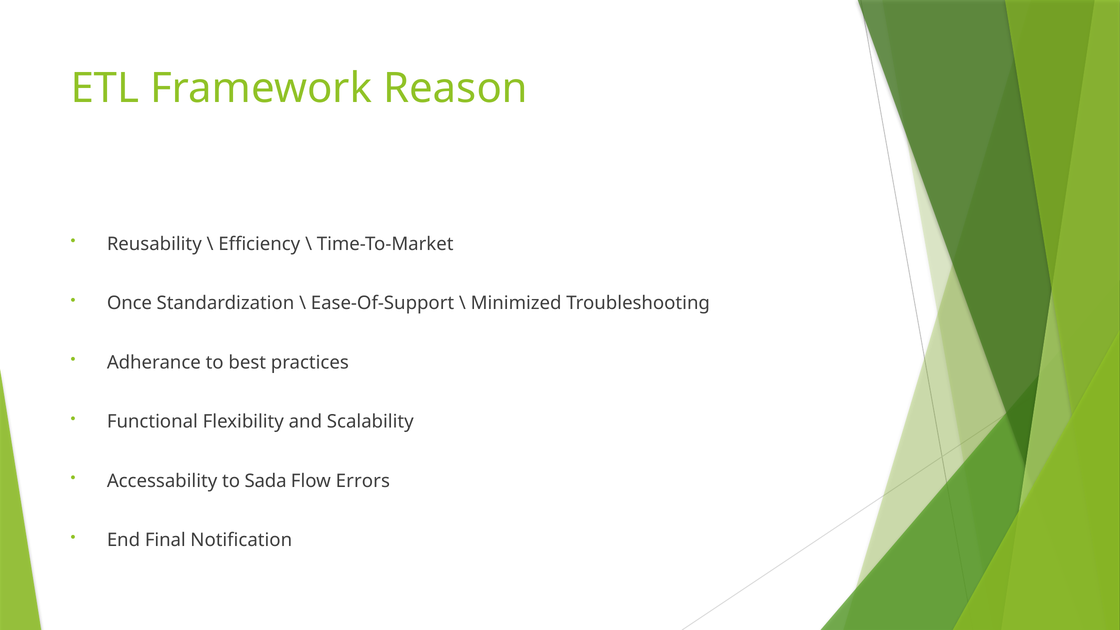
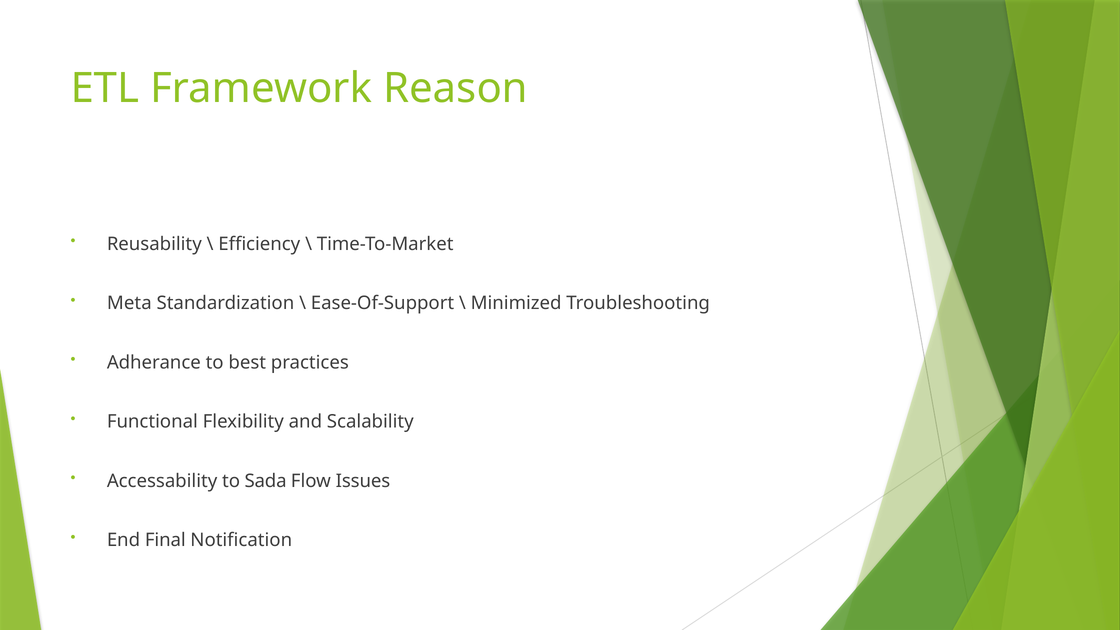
Once: Once -> Meta
Errors: Errors -> Issues
